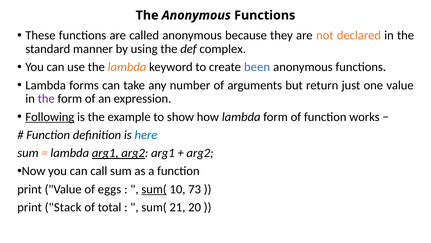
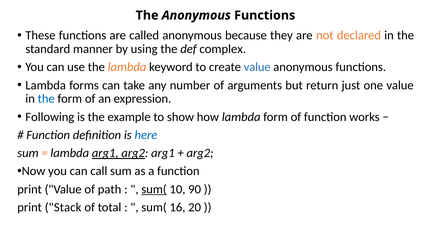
create been: been -> value
the at (46, 99) colour: purple -> blue
Following underline: present -> none
eggs: eggs -> path
73: 73 -> 90
21: 21 -> 16
